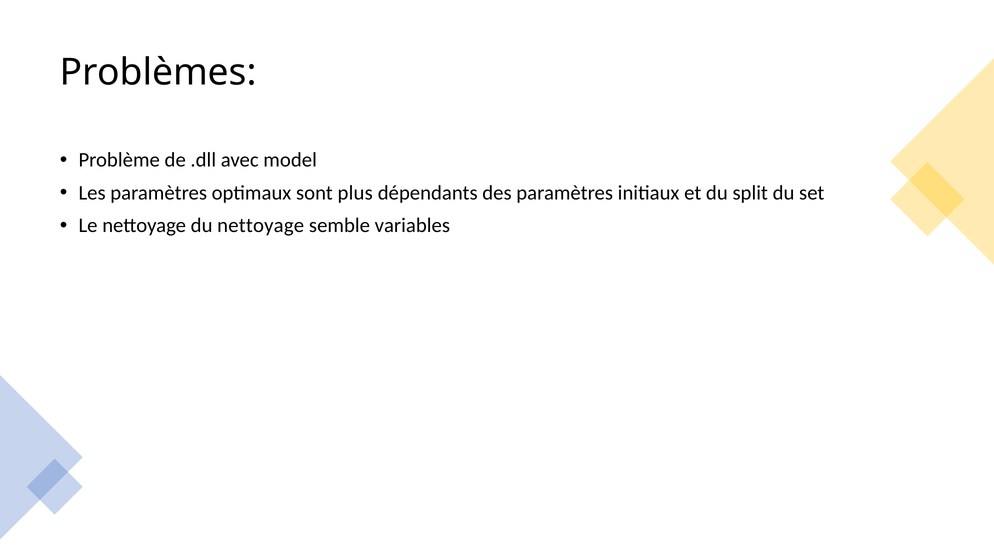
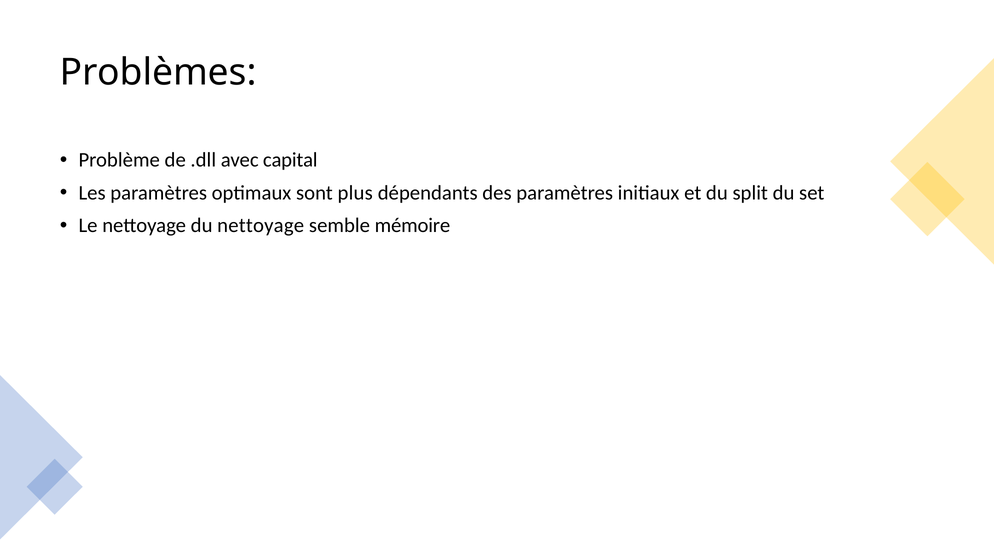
model: model -> capital
variables: variables -> mémoire
